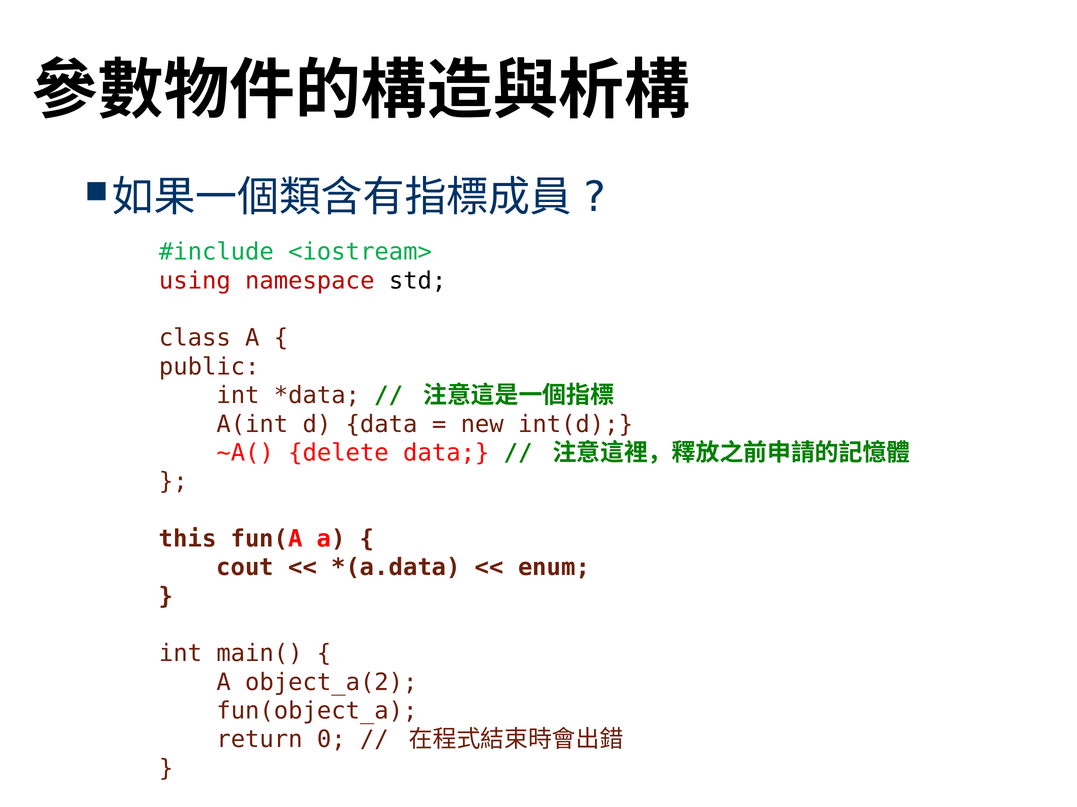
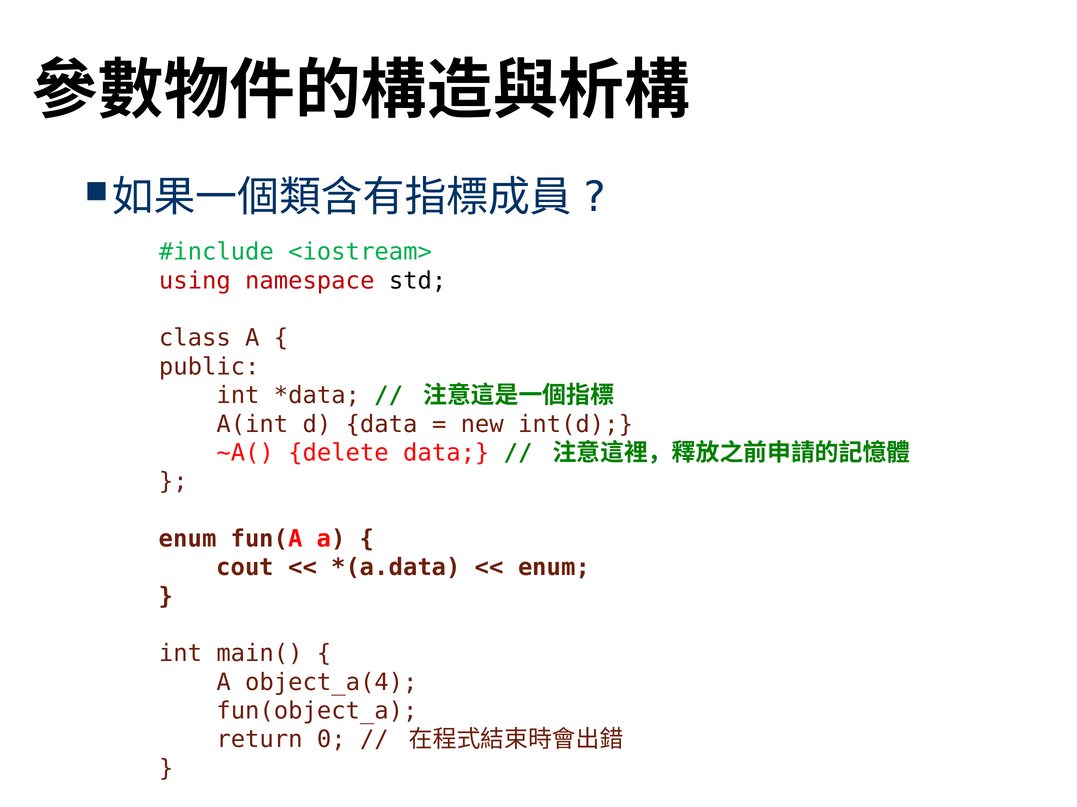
this at (188, 539): this -> enum
object_a(2: object_a(2 -> object_a(4
